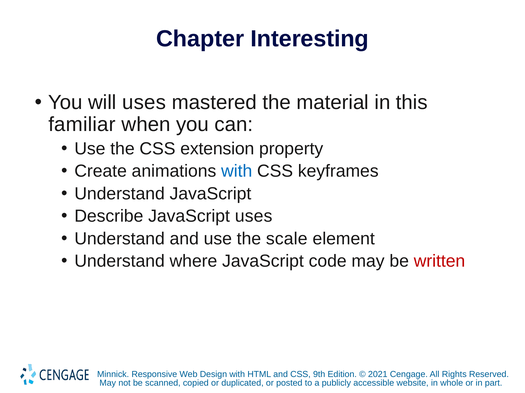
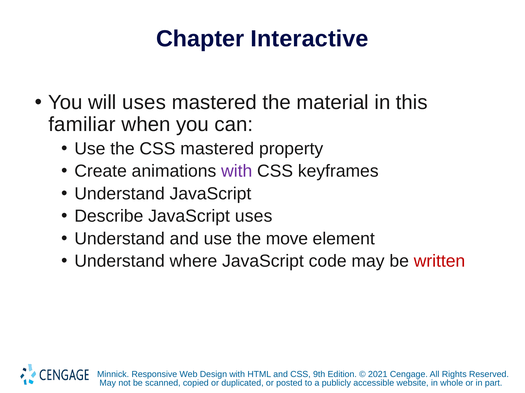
Interesting: Interesting -> Interactive
CSS extension: extension -> mastered
with at (237, 172) colour: blue -> purple
scale: scale -> move
